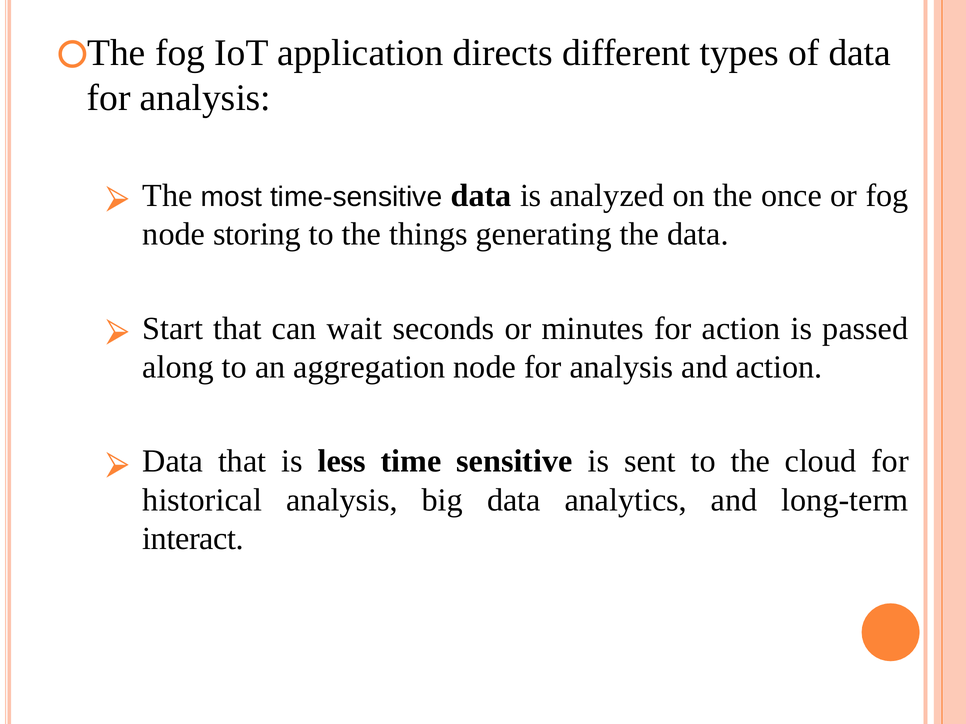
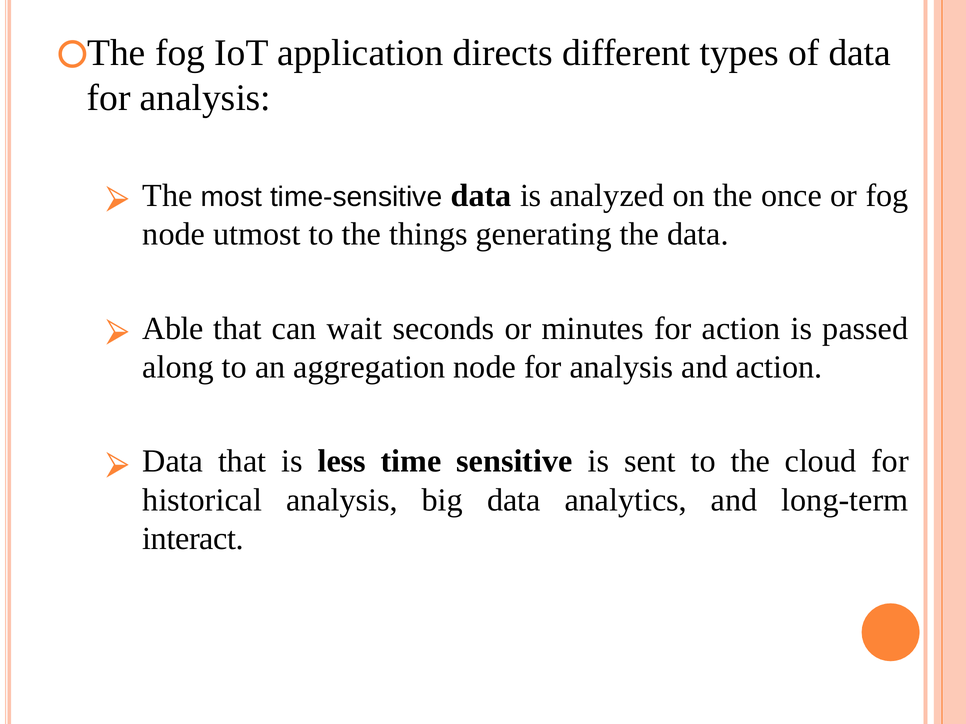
storing: storing -> utmost
Start: Start -> Able
